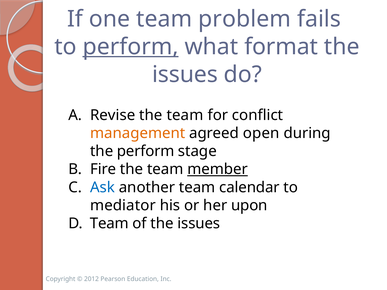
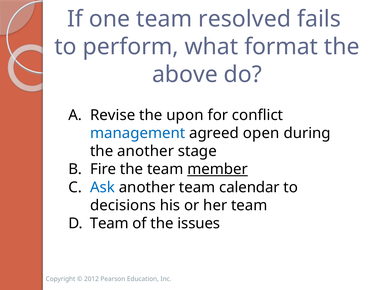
problem: problem -> resolved
perform at (131, 47) underline: present -> none
issues at (185, 74): issues -> above
team at (185, 115): team -> upon
management colour: orange -> blue
the perform: perform -> another
mediator: mediator -> decisions
her upon: upon -> team
